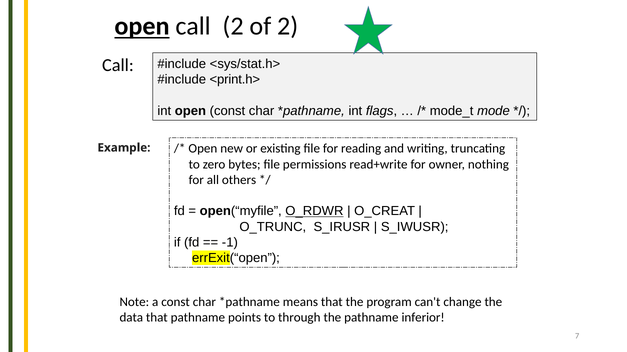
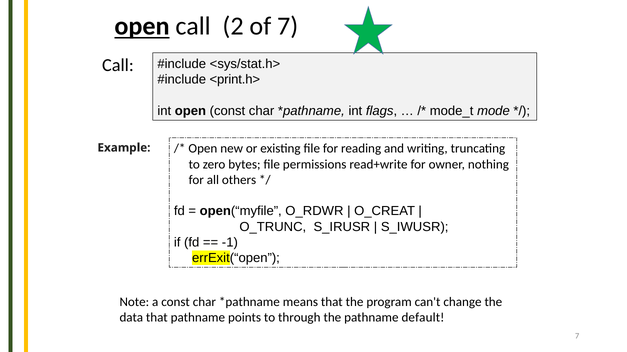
of 2: 2 -> 7
O_RDWR underline: present -> none
inferior: inferior -> default
